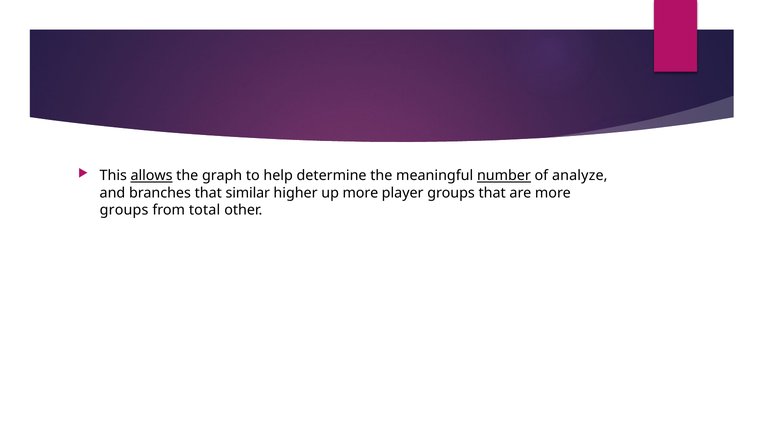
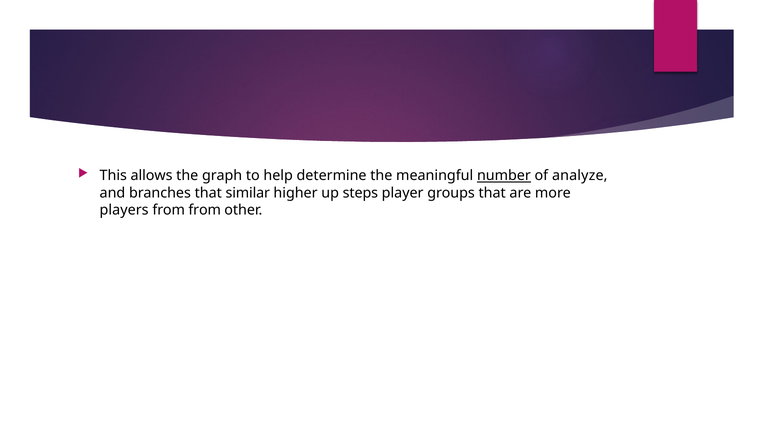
allows underline: present -> none
up more: more -> steps
groups at (124, 210): groups -> players
from total: total -> from
